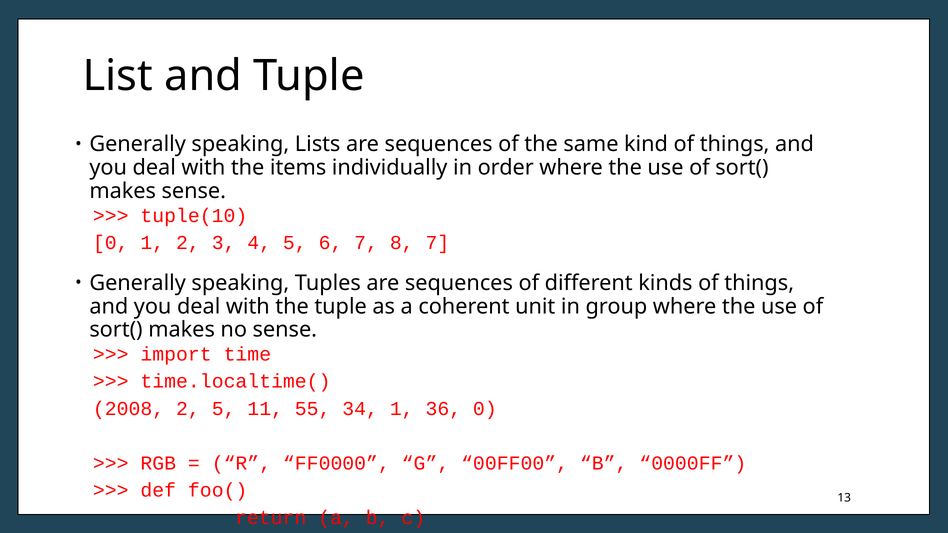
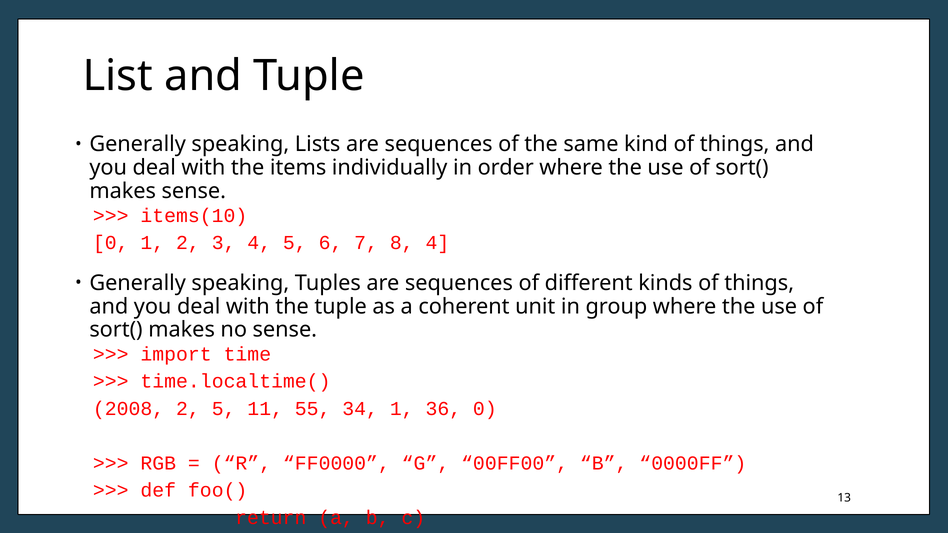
tuple(10: tuple(10 -> items(10
8 7: 7 -> 4
